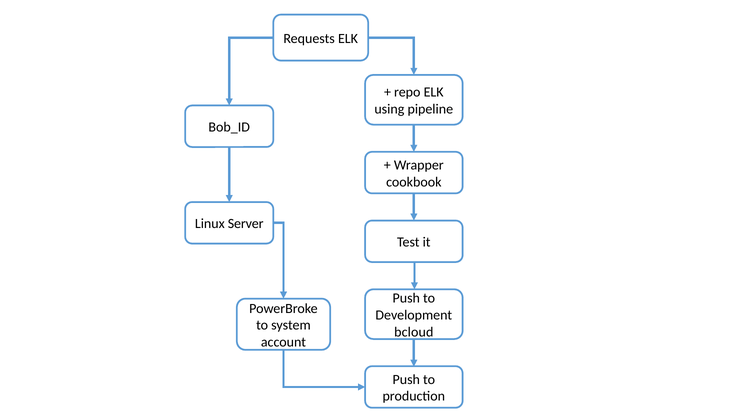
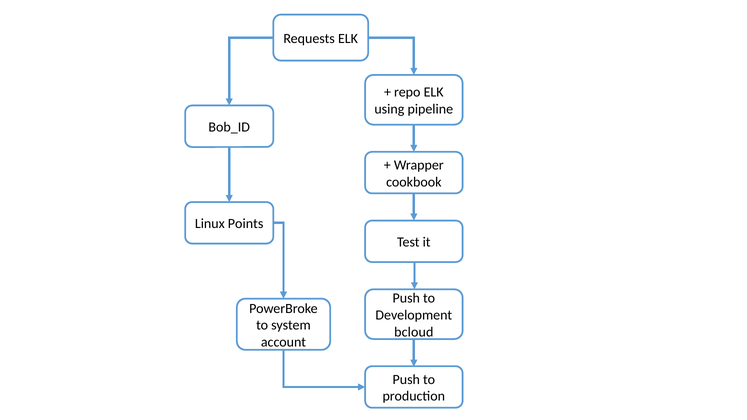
Server: Server -> Points
